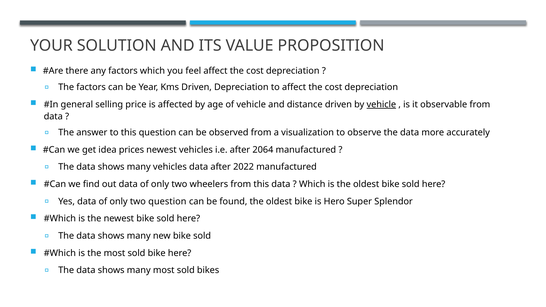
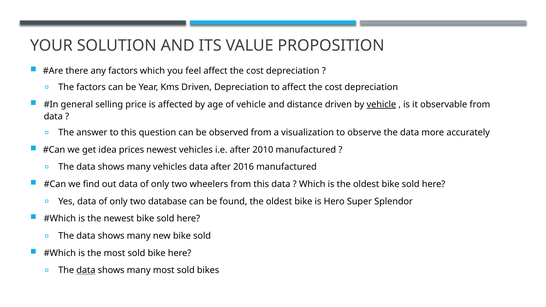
2064: 2064 -> 2010
2022: 2022 -> 2016
two question: question -> database
data at (86, 270) underline: none -> present
